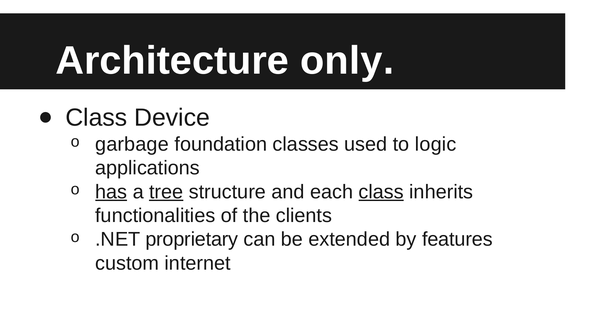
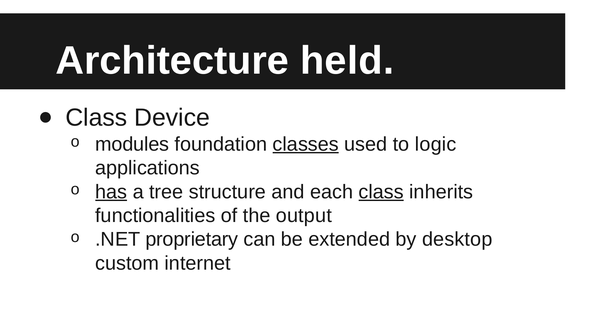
only: only -> held
garbage: garbage -> modules
classes underline: none -> present
tree underline: present -> none
clients: clients -> output
features: features -> desktop
